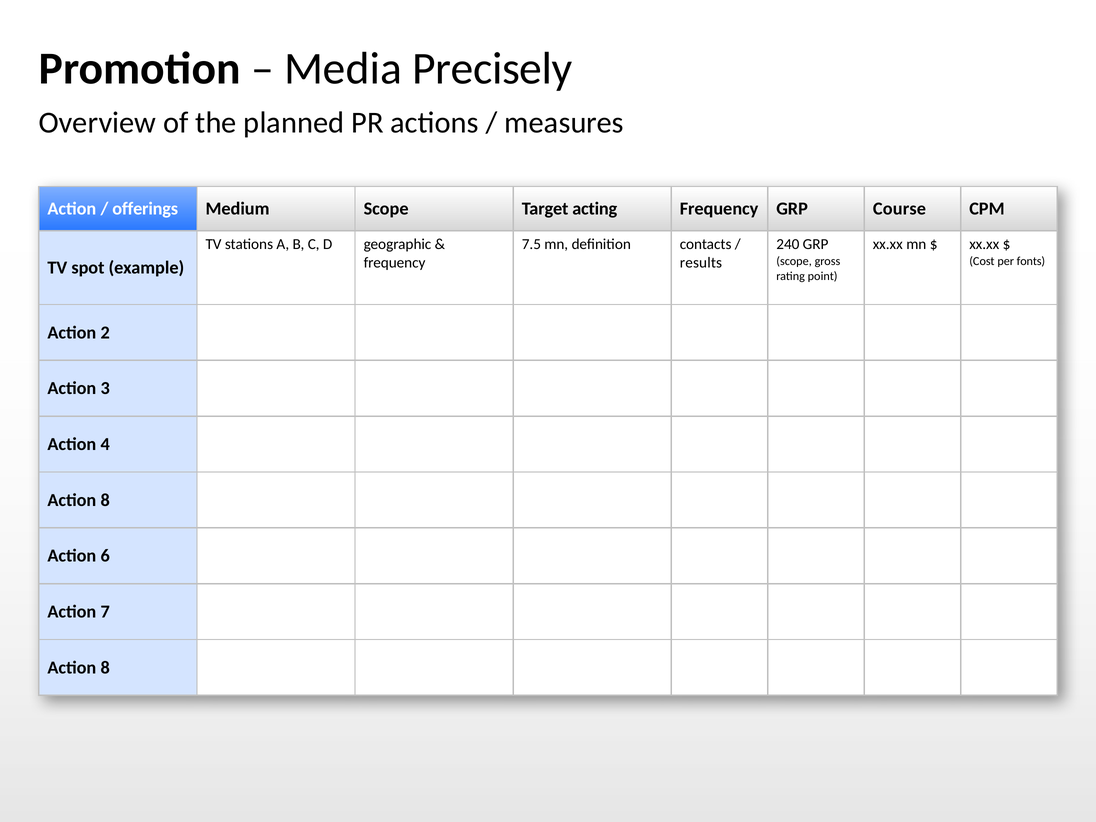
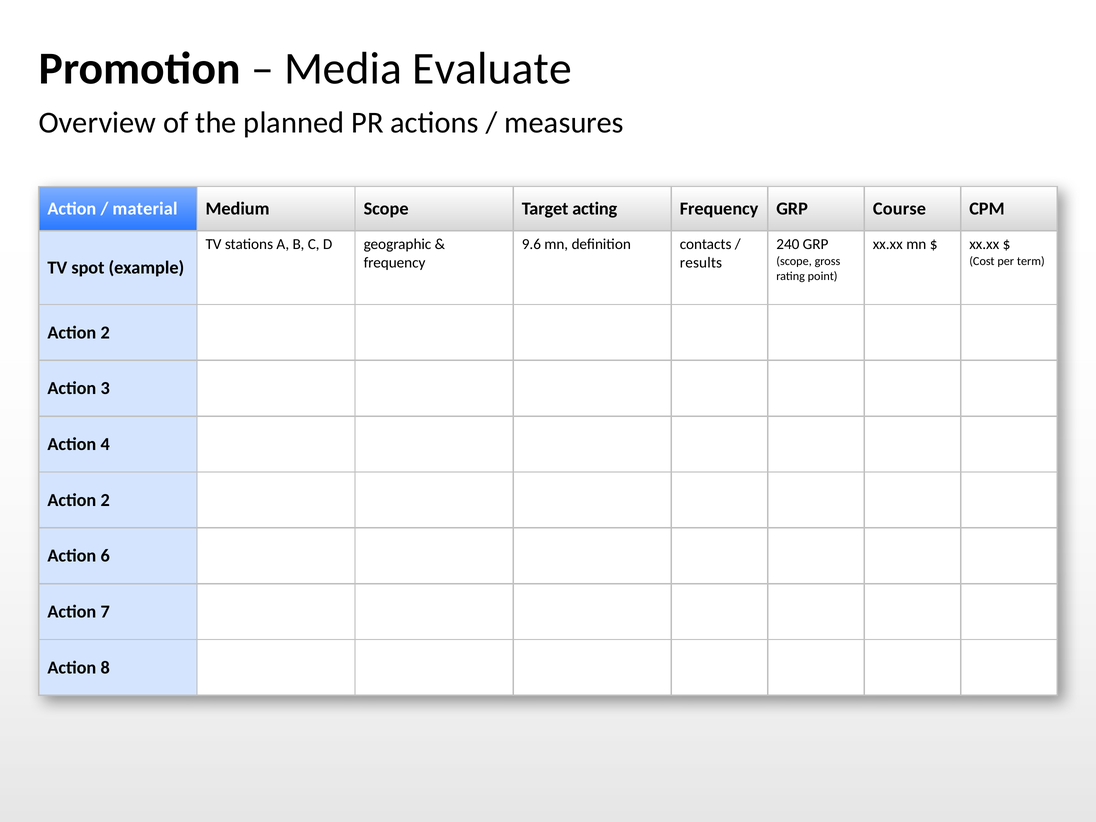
Precisely: Precisely -> Evaluate
offerings: offerings -> material
7.5: 7.5 -> 9.6
fonts: fonts -> term
8 at (105, 500): 8 -> 2
